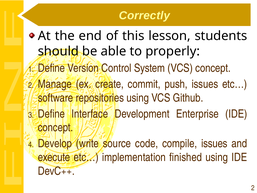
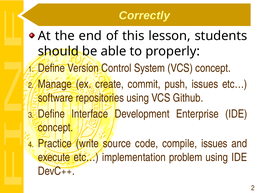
Develop: Develop -> Practice
finished: finished -> problem
